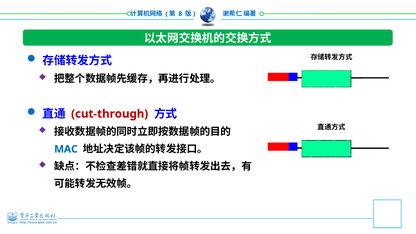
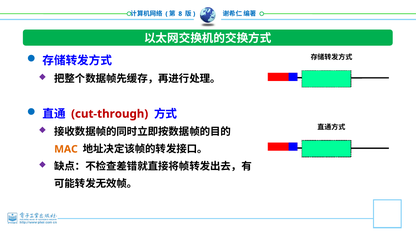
MAC colour: blue -> orange
